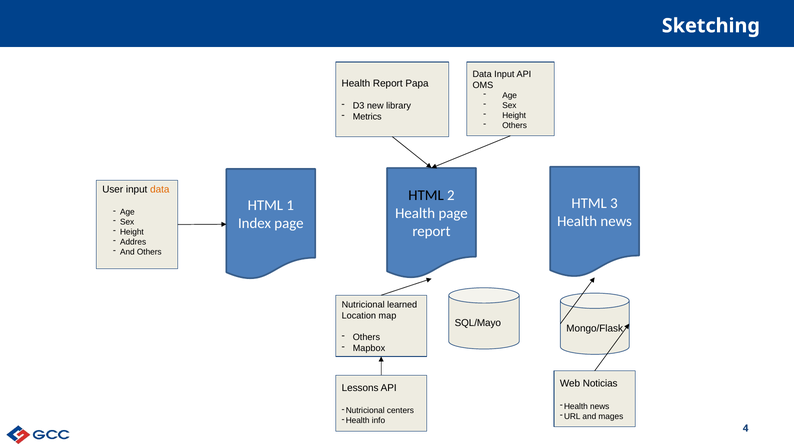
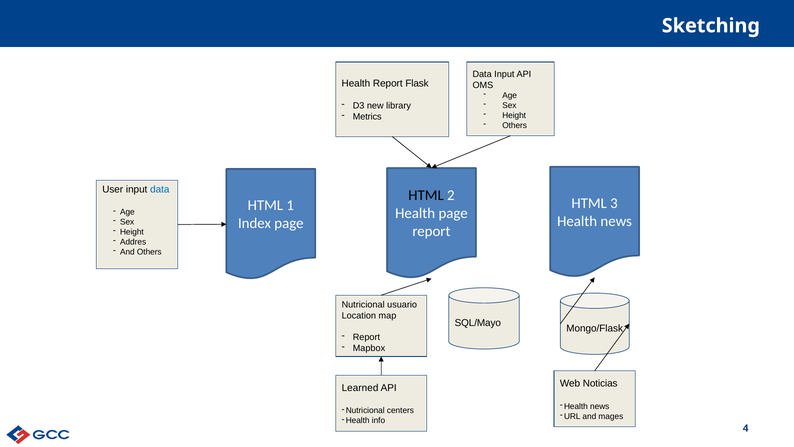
Papa: Papa -> Flask
data at (160, 189) colour: orange -> blue
learned: learned -> usuario
Others at (366, 337): Others -> Report
Lessons: Lessons -> Learned
